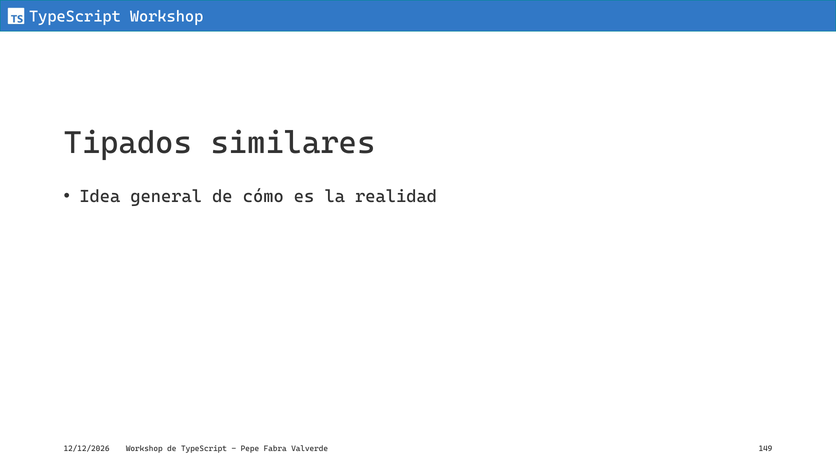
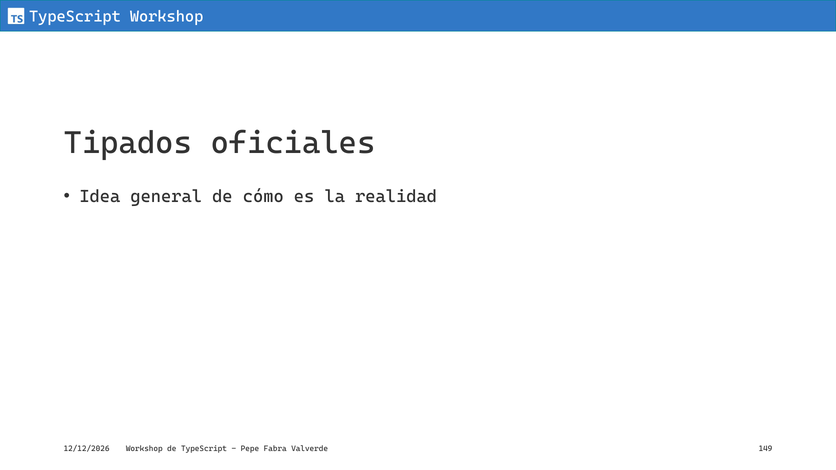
similares: similares -> oficiales
